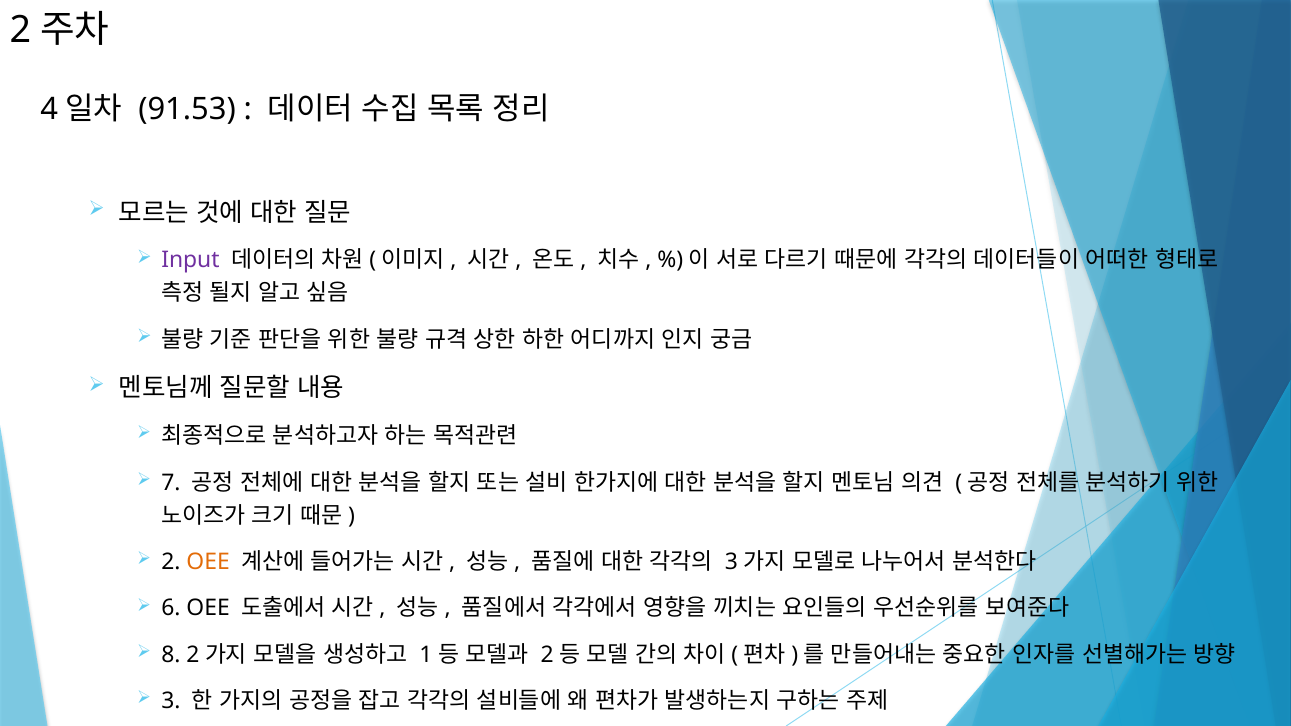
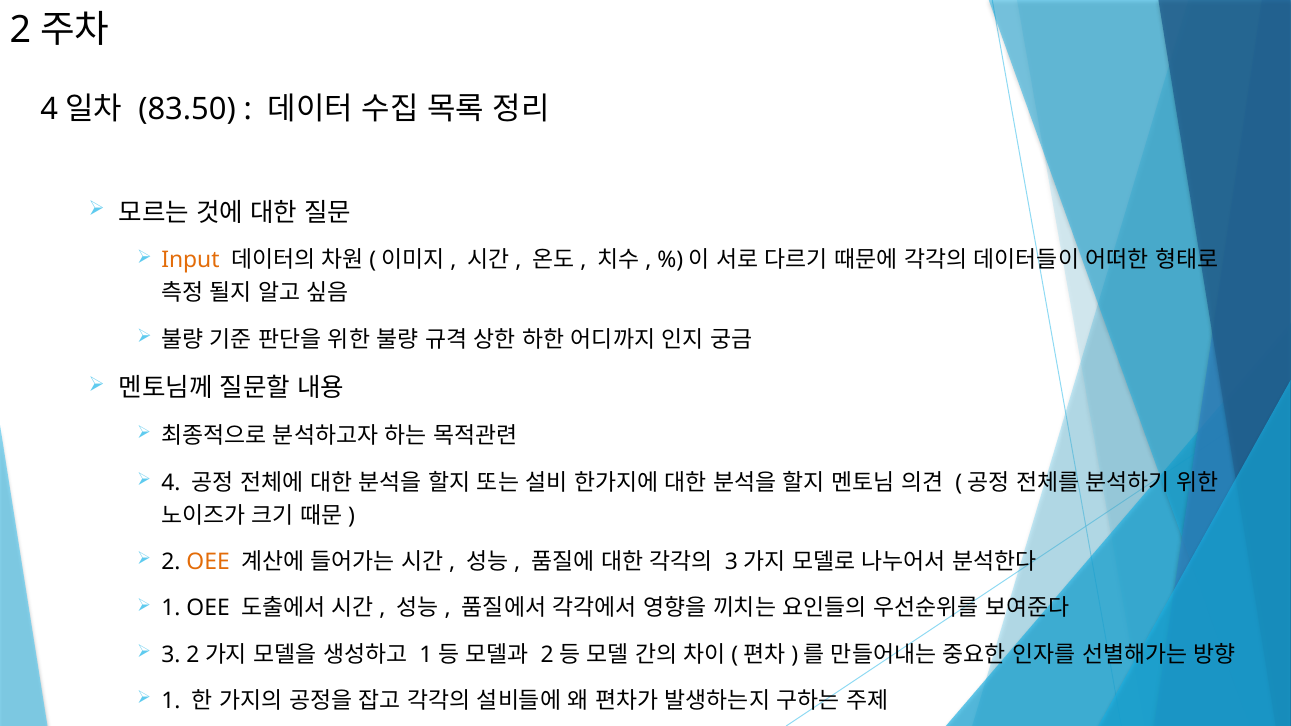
91.53: 91.53 -> 83.50
Input colour: purple -> orange
7 at (171, 483): 7 -> 4
6 at (171, 609): 6 -> 1
8: 8 -> 3
3 at (171, 701): 3 -> 1
